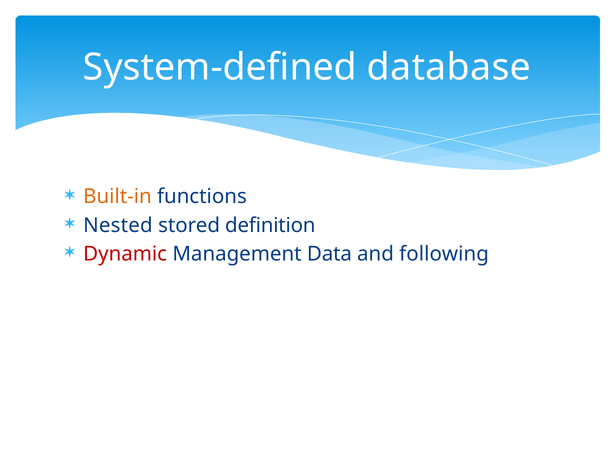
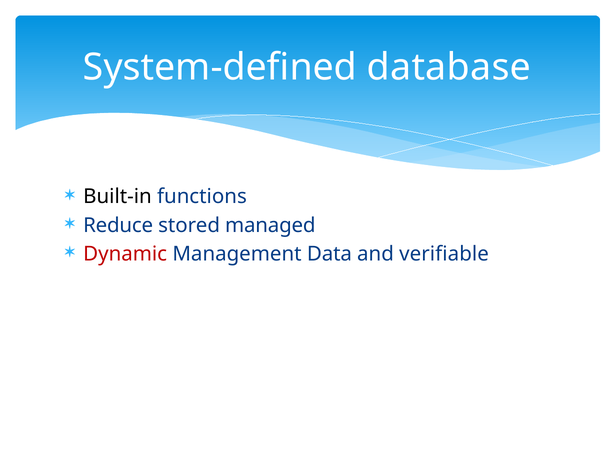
Built-in colour: orange -> black
Nested: Nested -> Reduce
definition: definition -> managed
following: following -> verifiable
